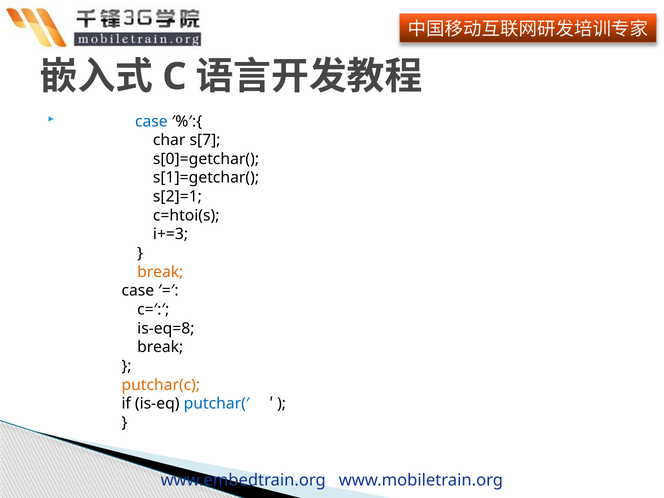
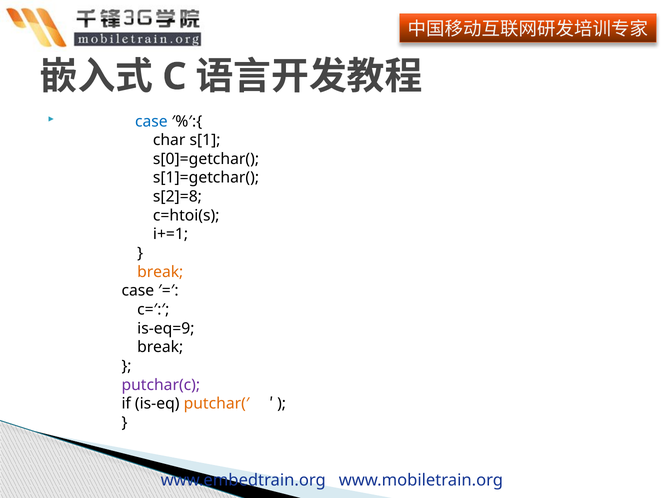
s[7: s[7 -> s[1
s[2]=1: s[2]=1 -> s[2]=8
i+=3: i+=3 -> i+=1
is-eq=8: is-eq=8 -> is-eq=9
putchar(c colour: orange -> purple
putchar(′ colour: blue -> orange
